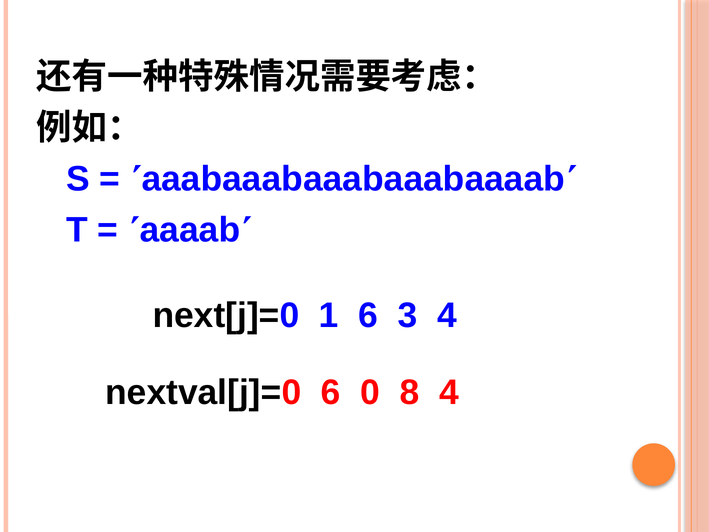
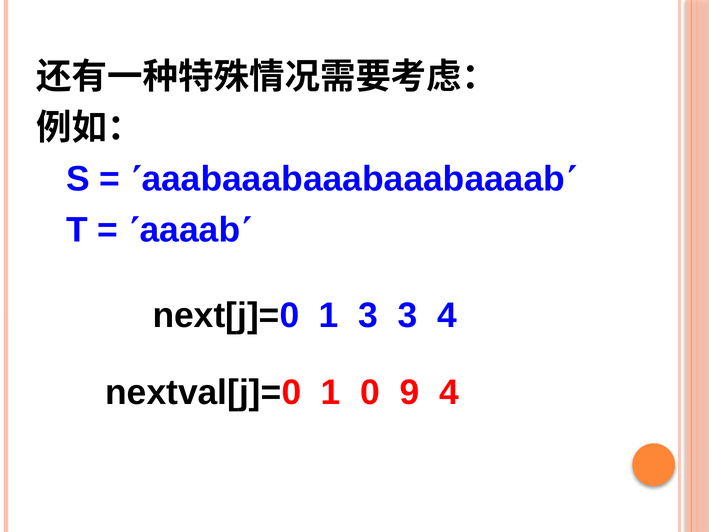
1 6: 6 -> 3
nextval[j]=0 6: 6 -> 1
8: 8 -> 9
